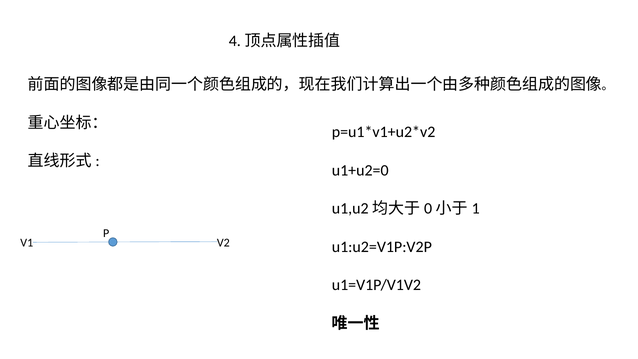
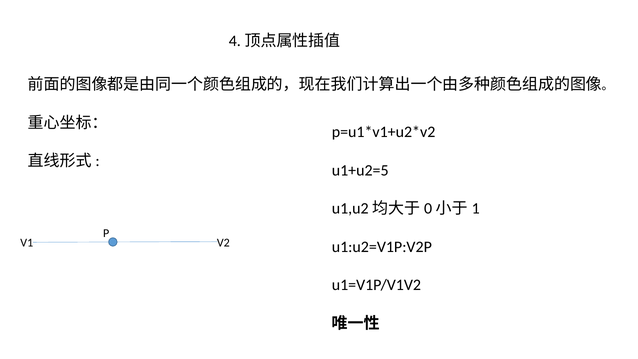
u1+u2=0: u1+u2=0 -> u1+u2=5
